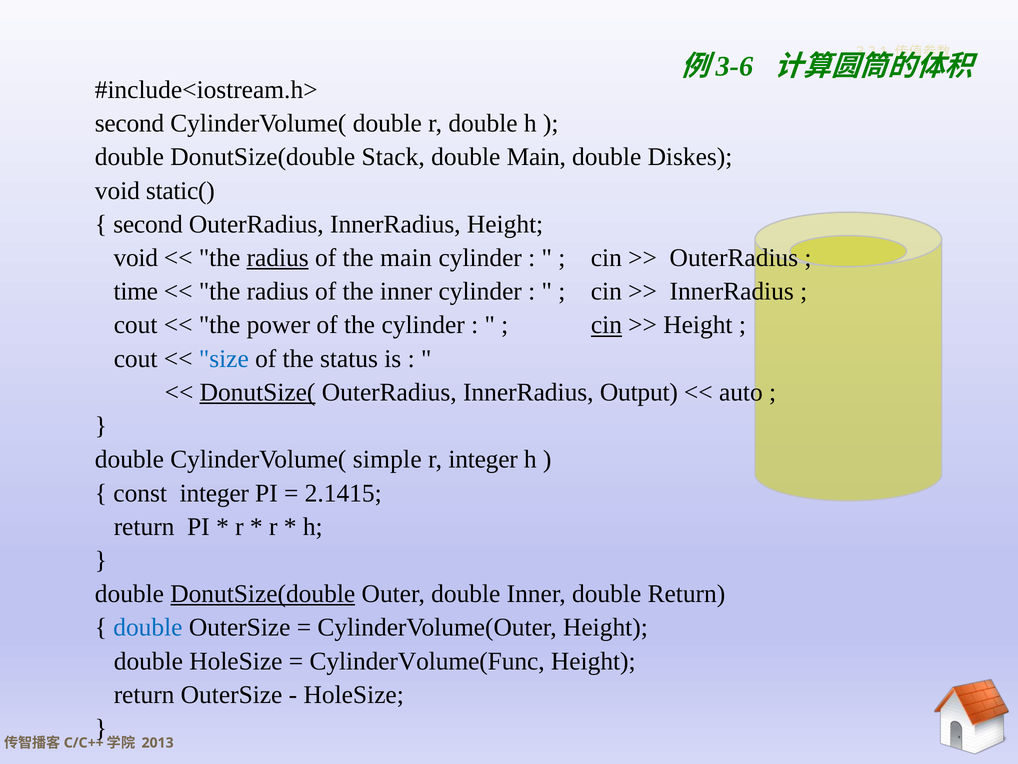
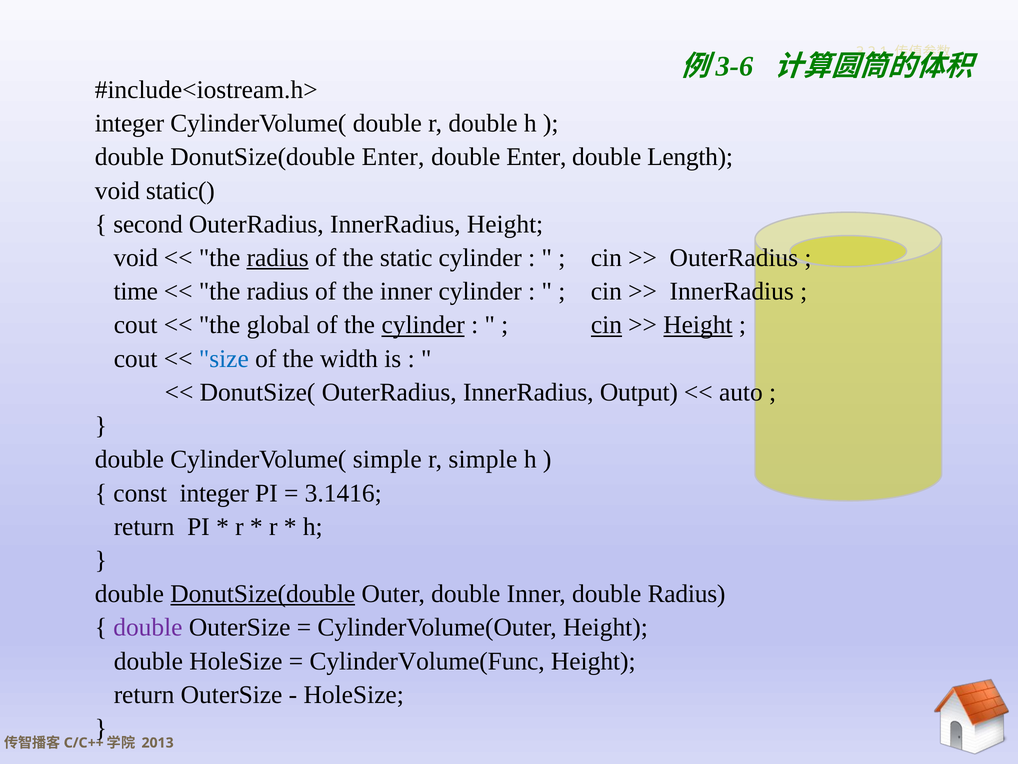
second at (130, 123): second -> integer
DonutSize(double Stack: Stack -> Enter
double Main: Main -> Enter
Diskes: Diskes -> Length
the main: main -> static
power: power -> global
cylinder at (423, 325) underline: none -> present
Height at (698, 325) underline: none -> present
status: status -> width
DonutSize( underline: present -> none
r integer: integer -> simple
2.1415: 2.1415 -> 3.1416
double Return: Return -> Radius
double at (148, 627) colour: blue -> purple
